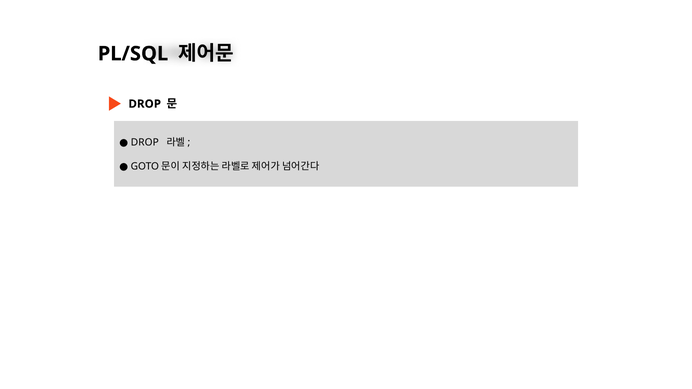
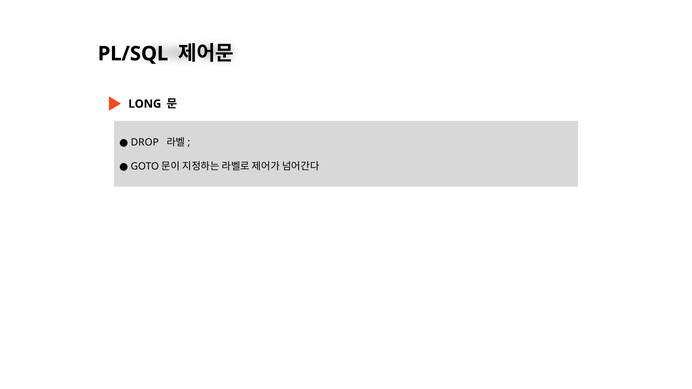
DROP at (145, 104): DROP -> LONG
